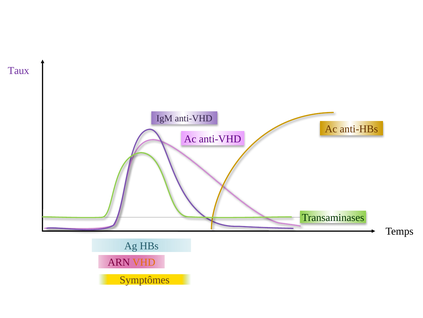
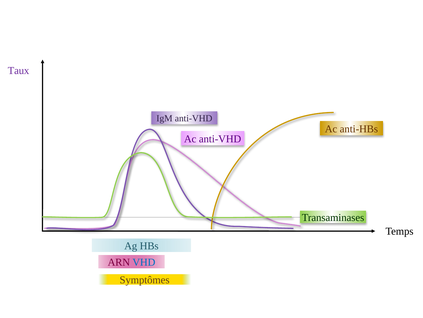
VHD colour: orange -> blue
